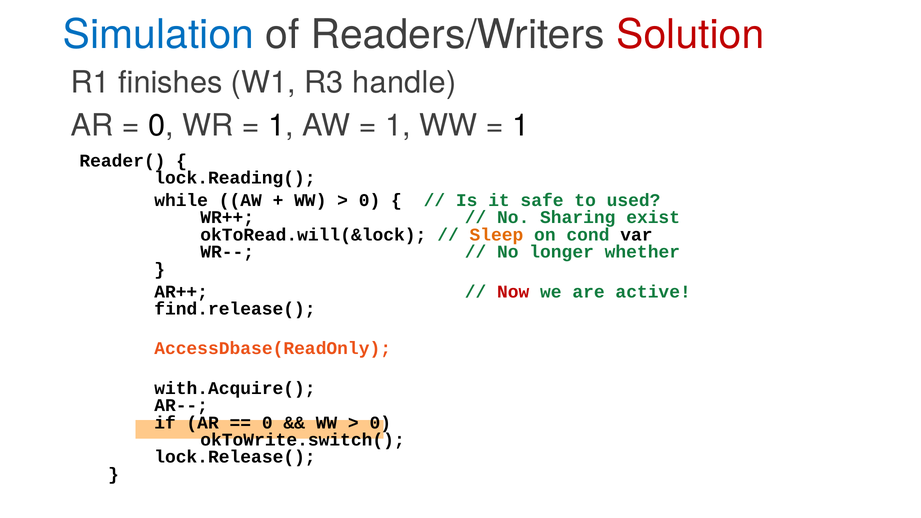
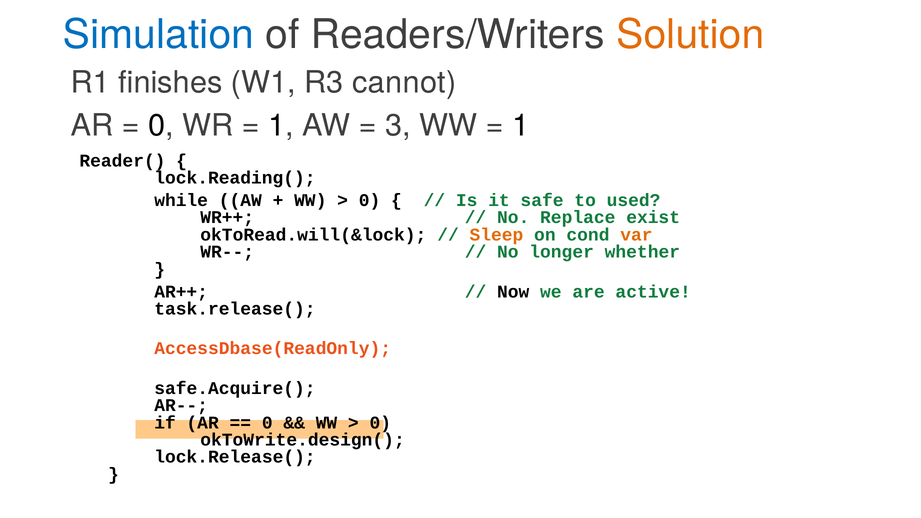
Solution colour: red -> orange
handle: handle -> cannot
1 at (398, 126): 1 -> 3
Sharing: Sharing -> Replace
var colour: black -> orange
Now colour: red -> black
find.release(: find.release( -> task.release(
with.Acquire(: with.Acquire( -> safe.Acquire(
okToWrite.switch(: okToWrite.switch( -> okToWrite.design(
